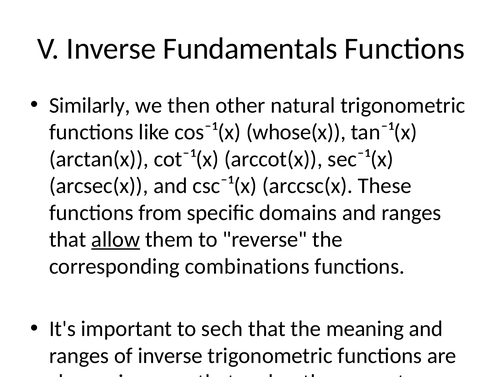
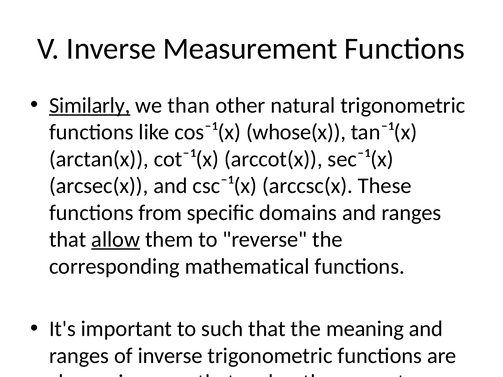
Fundamentals: Fundamentals -> Measurement
Similarly underline: none -> present
then: then -> than
combinations: combinations -> mathematical
sech: sech -> such
